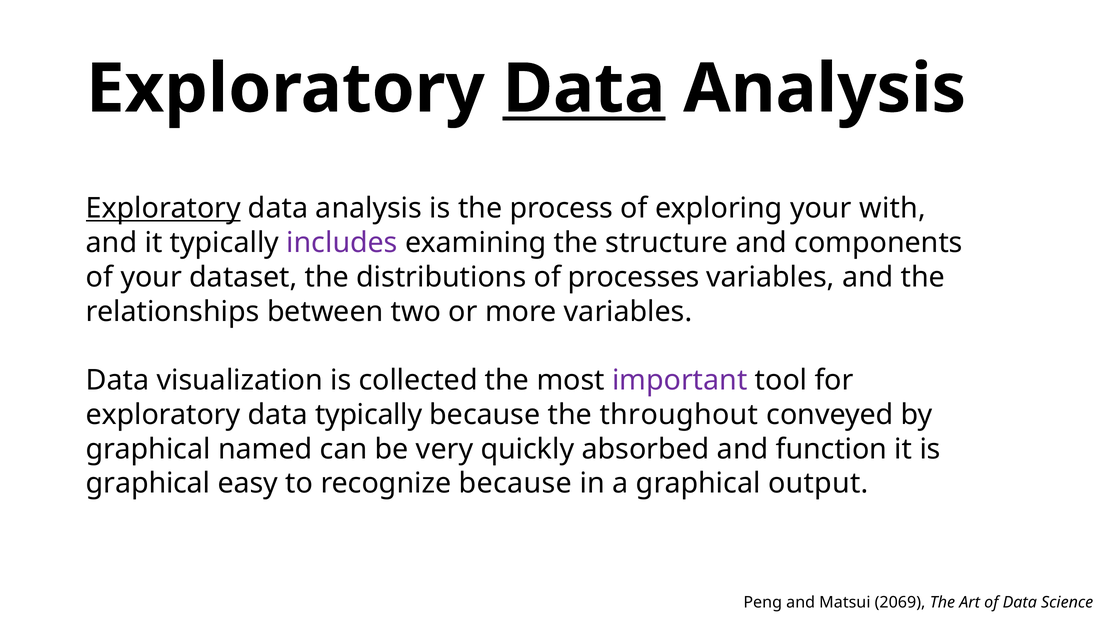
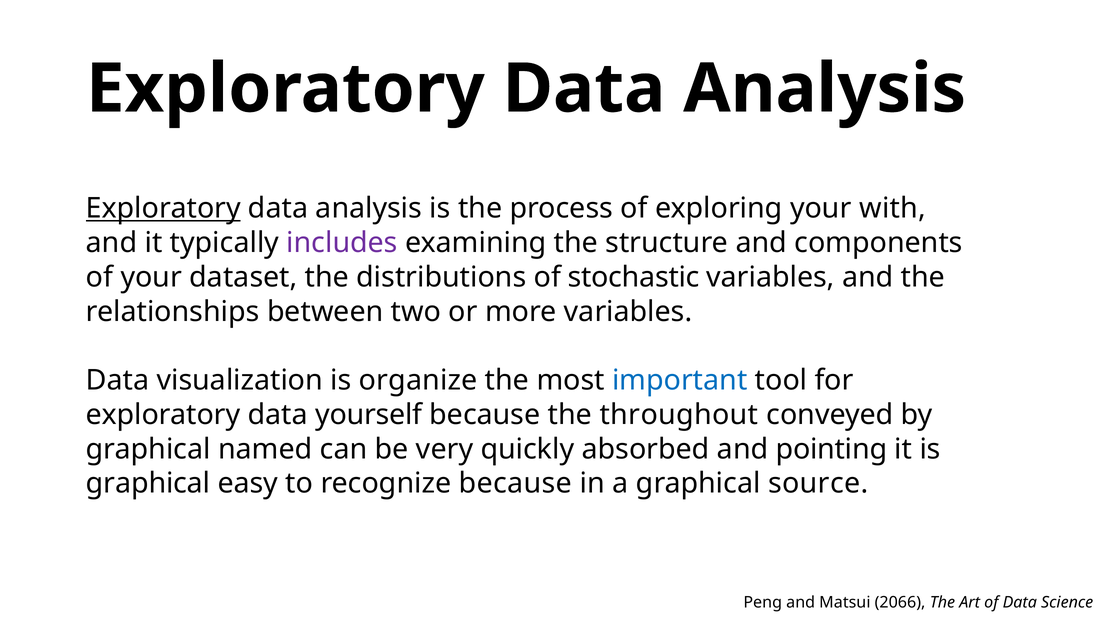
Data at (584, 89) underline: present -> none
processes: processes -> stochastic
collected: collected -> organize
important colour: purple -> blue
data typically: typically -> yourself
function: function -> pointing
output: output -> source
2069: 2069 -> 2066
